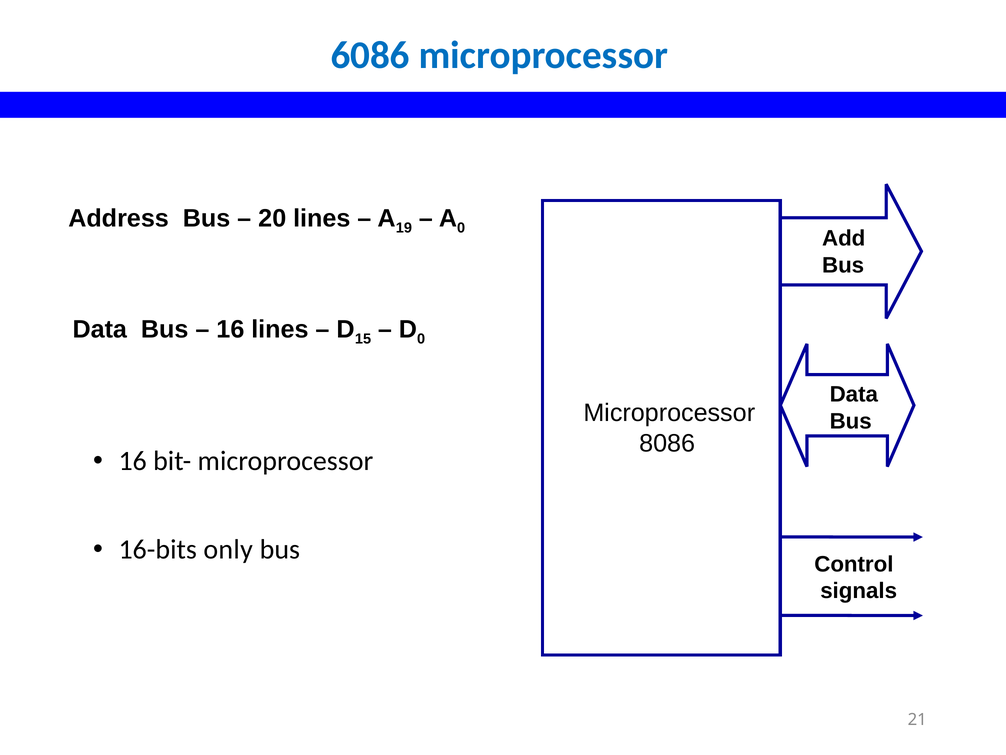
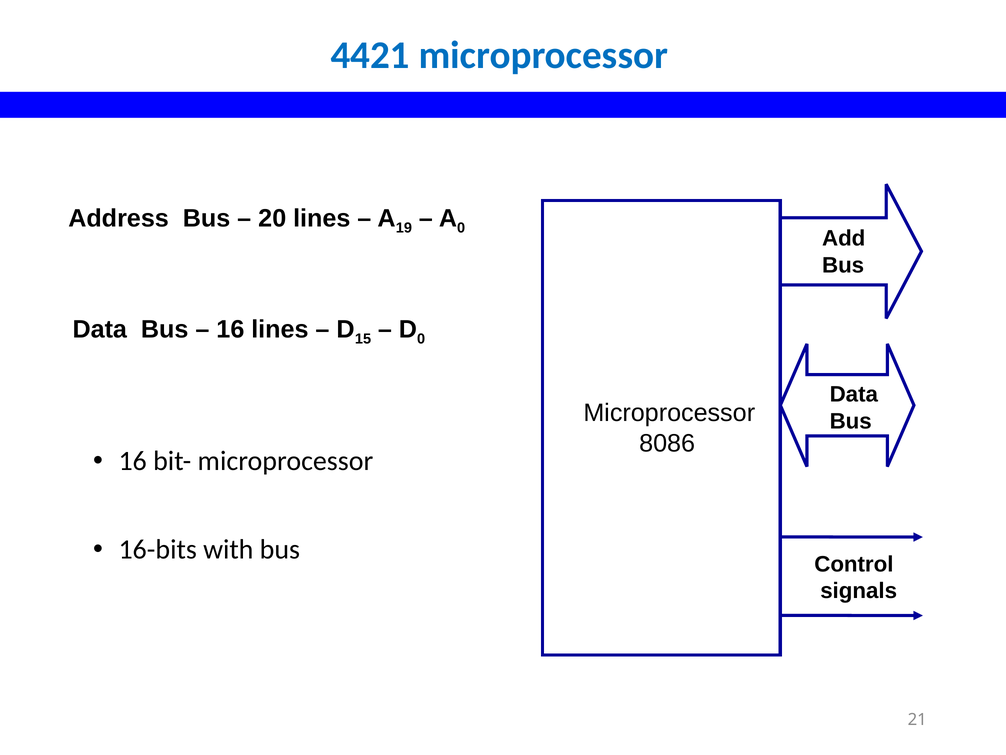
6086: 6086 -> 4421
only: only -> with
